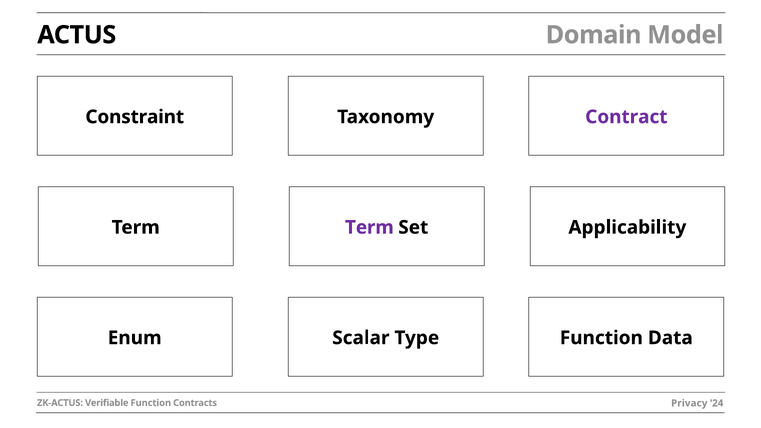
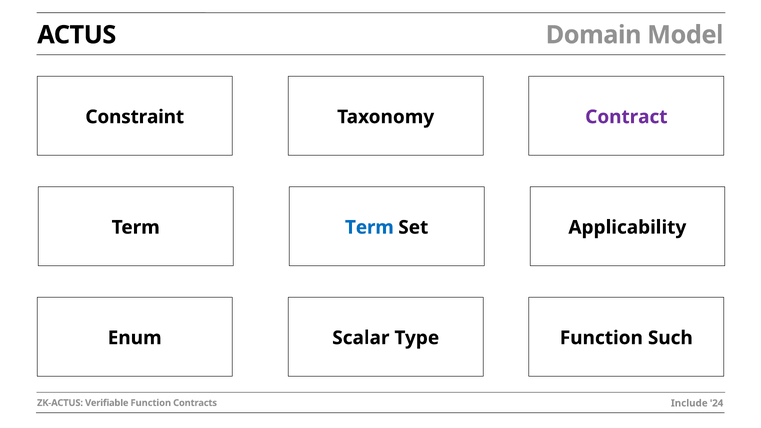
Term at (369, 227) colour: purple -> blue
Data: Data -> Such
Privacy: Privacy -> Include
